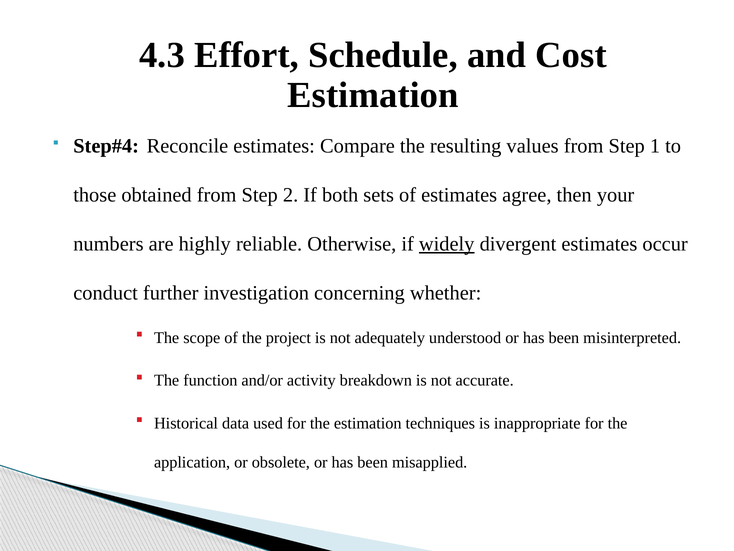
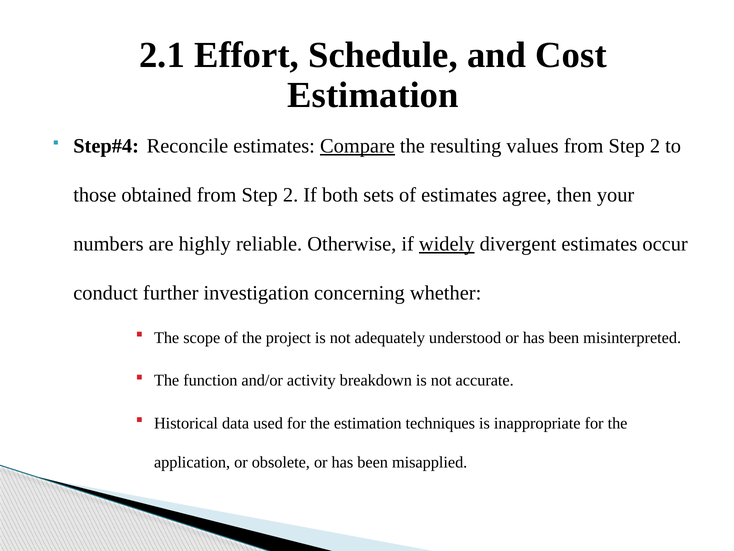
4.3: 4.3 -> 2.1
Compare underline: none -> present
values from Step 1: 1 -> 2
